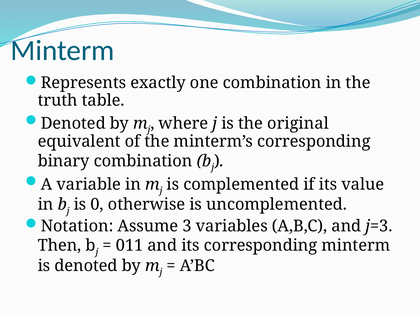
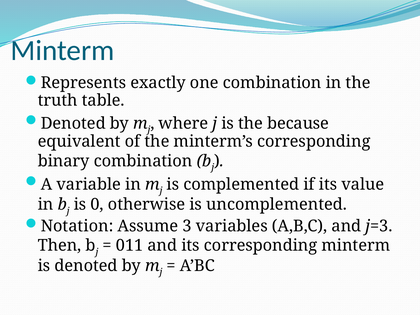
original: original -> because
